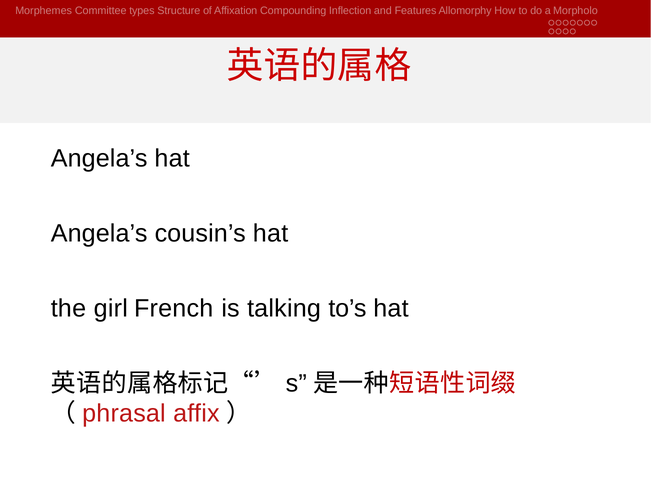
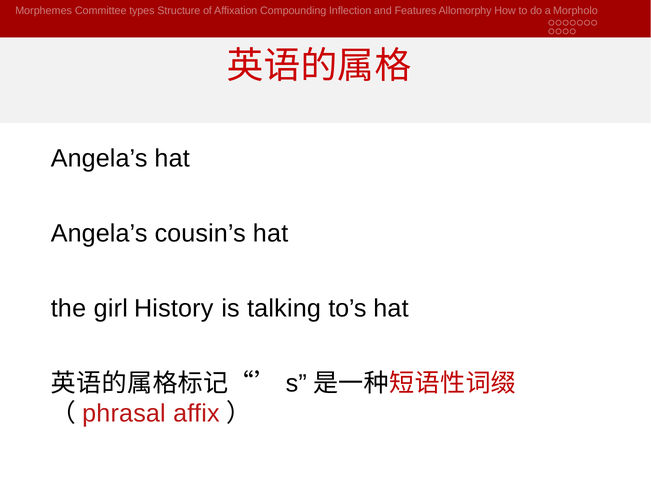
French: French -> History
